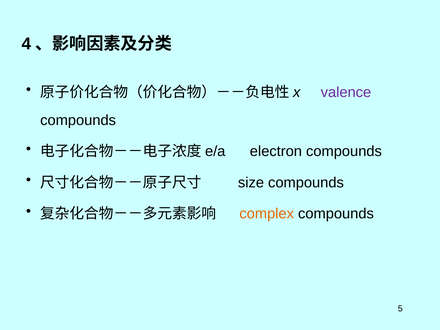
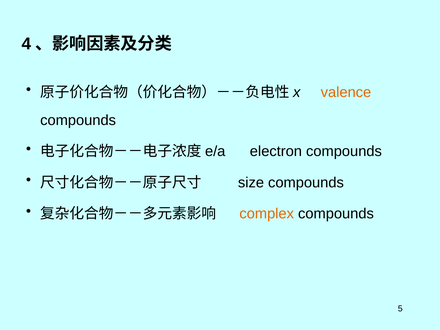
valence colour: purple -> orange
